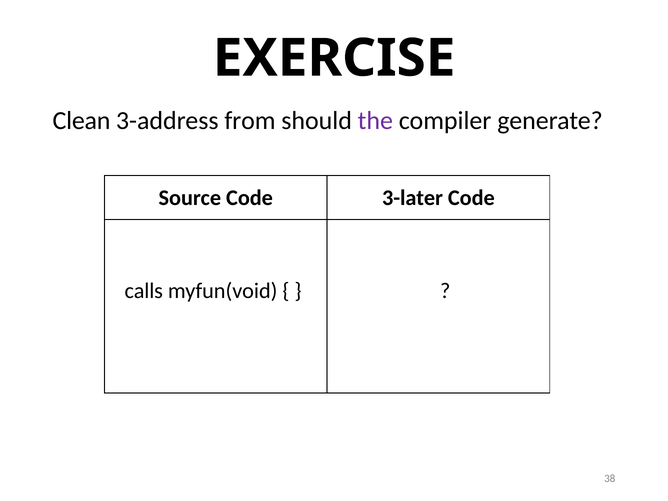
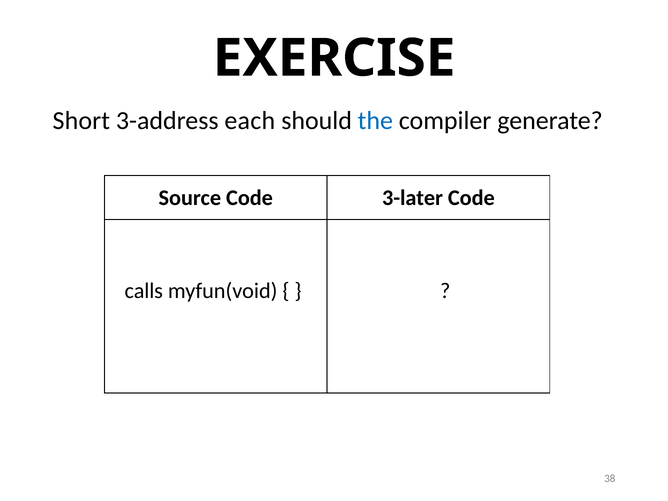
Clean: Clean -> Short
from: from -> each
the colour: purple -> blue
